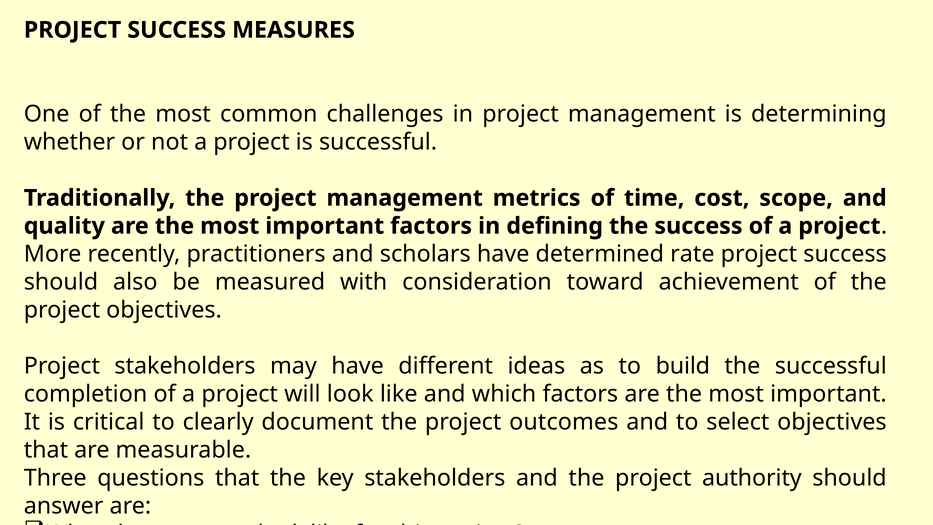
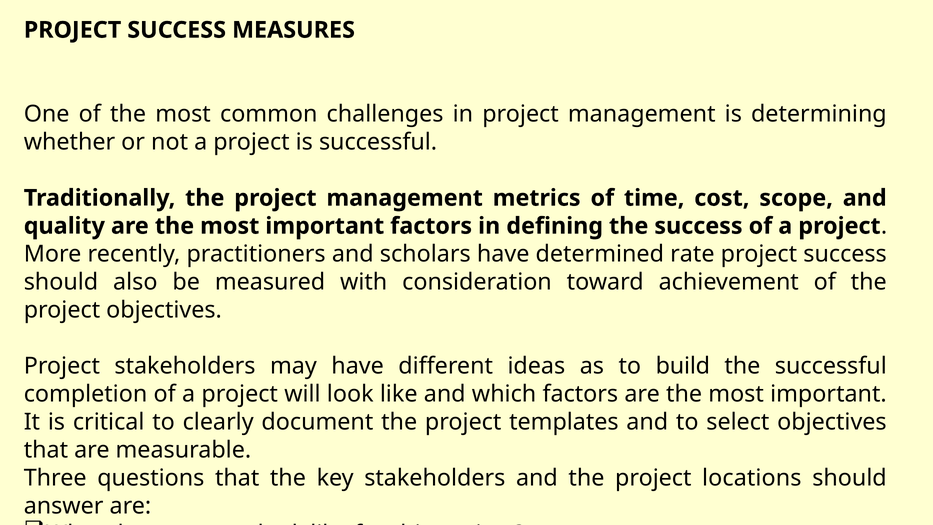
outcomes: outcomes -> templates
authority: authority -> locations
